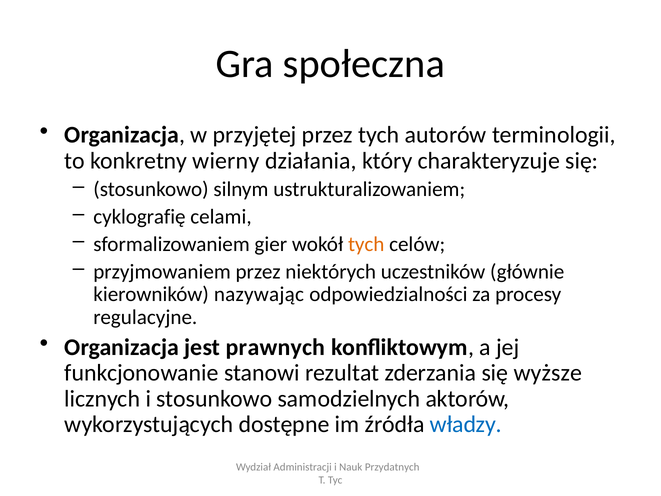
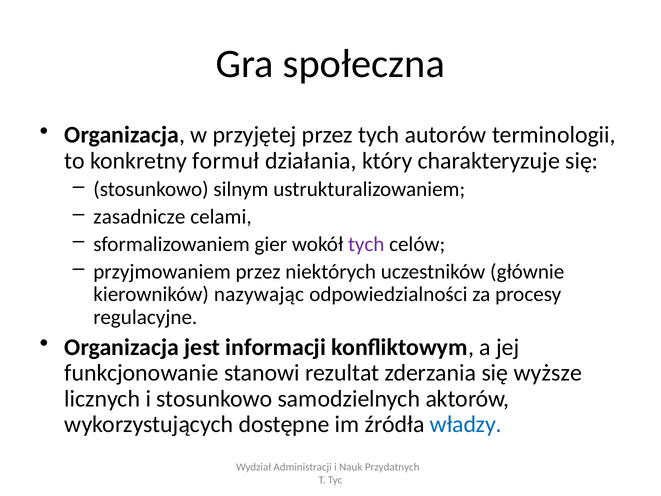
wierny: wierny -> formuł
cyklografię: cyklografię -> zasadnicze
tych at (366, 244) colour: orange -> purple
prawnych: prawnych -> informacji
